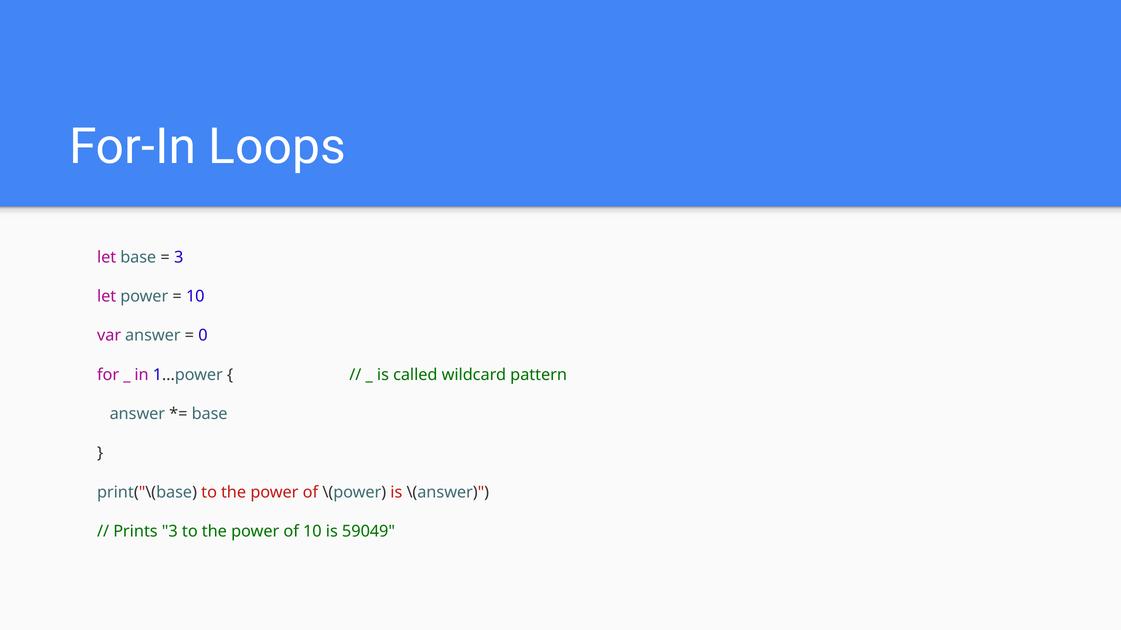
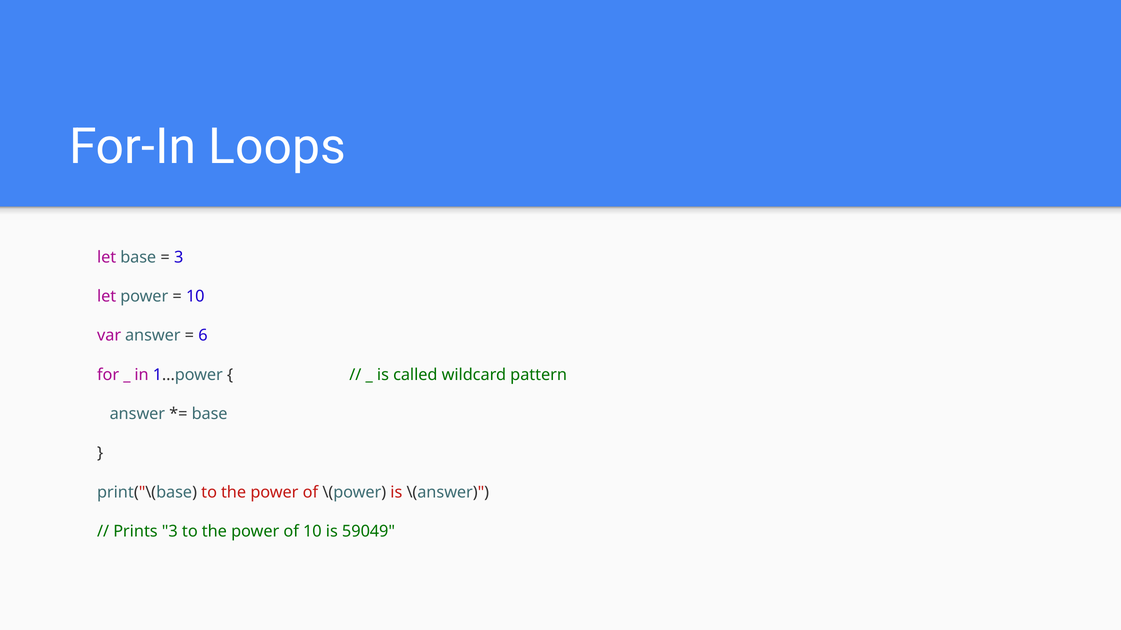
0: 0 -> 6
